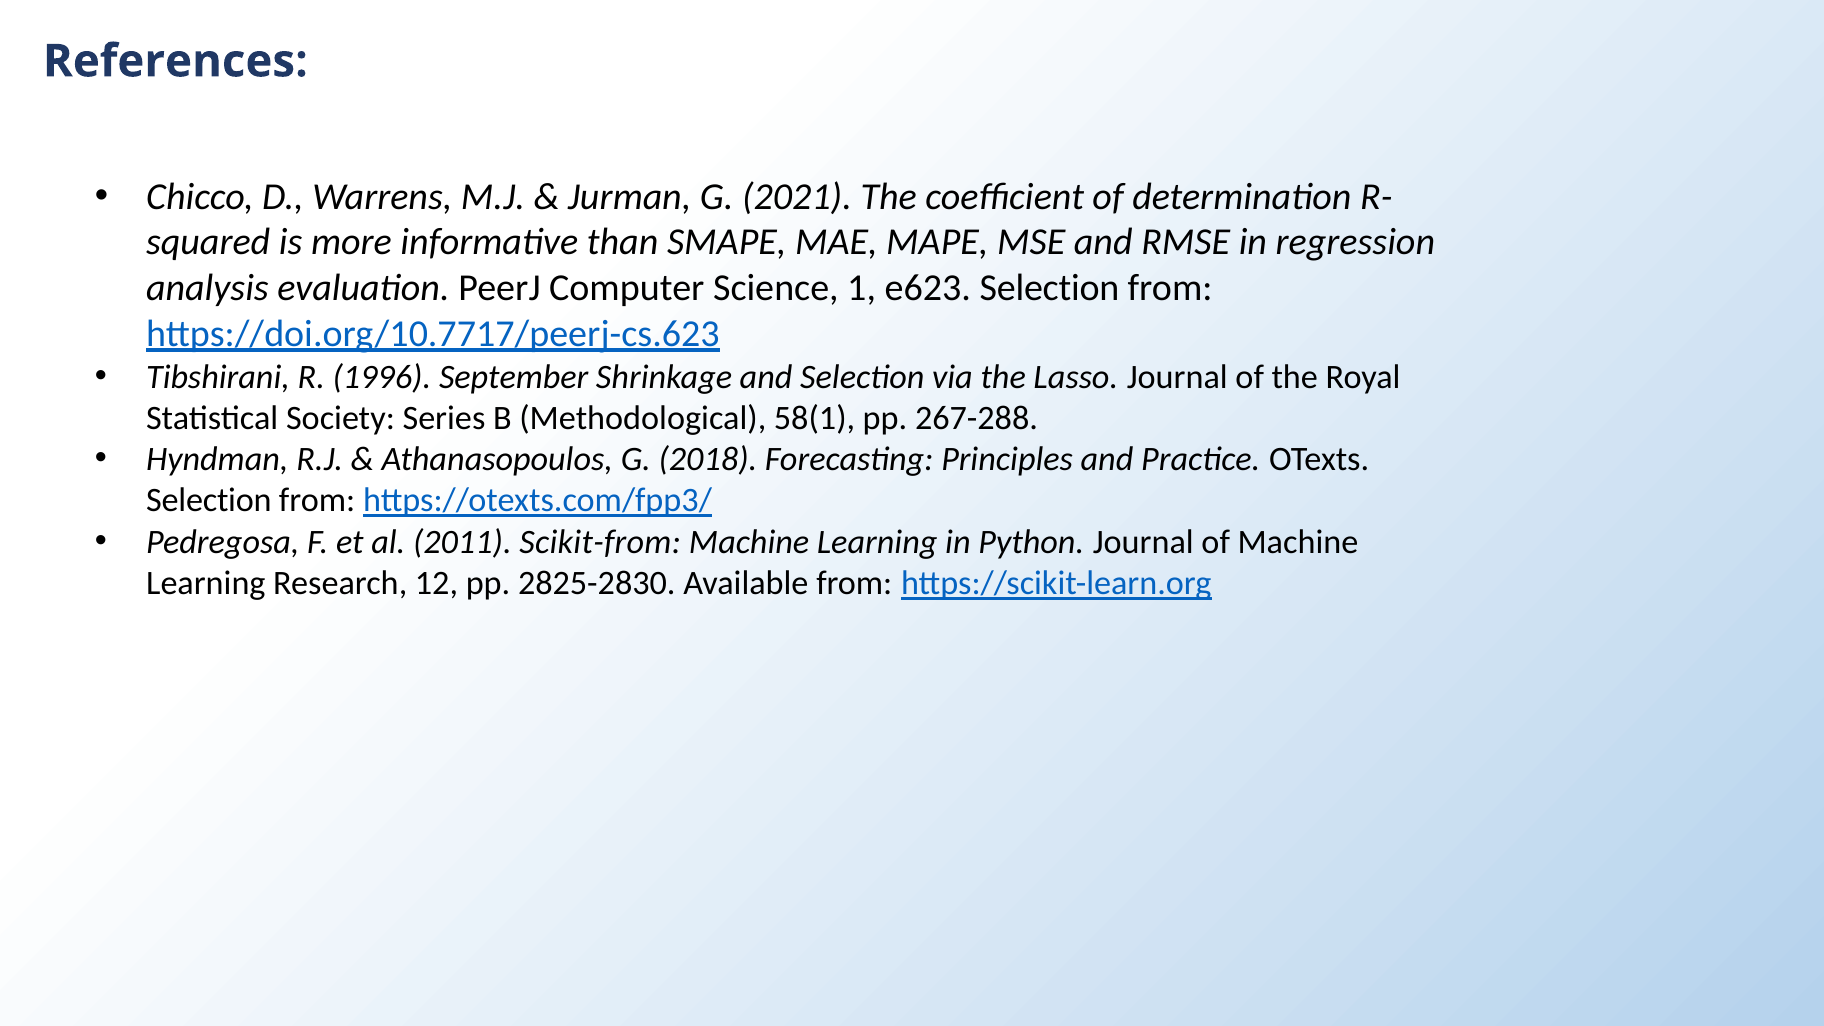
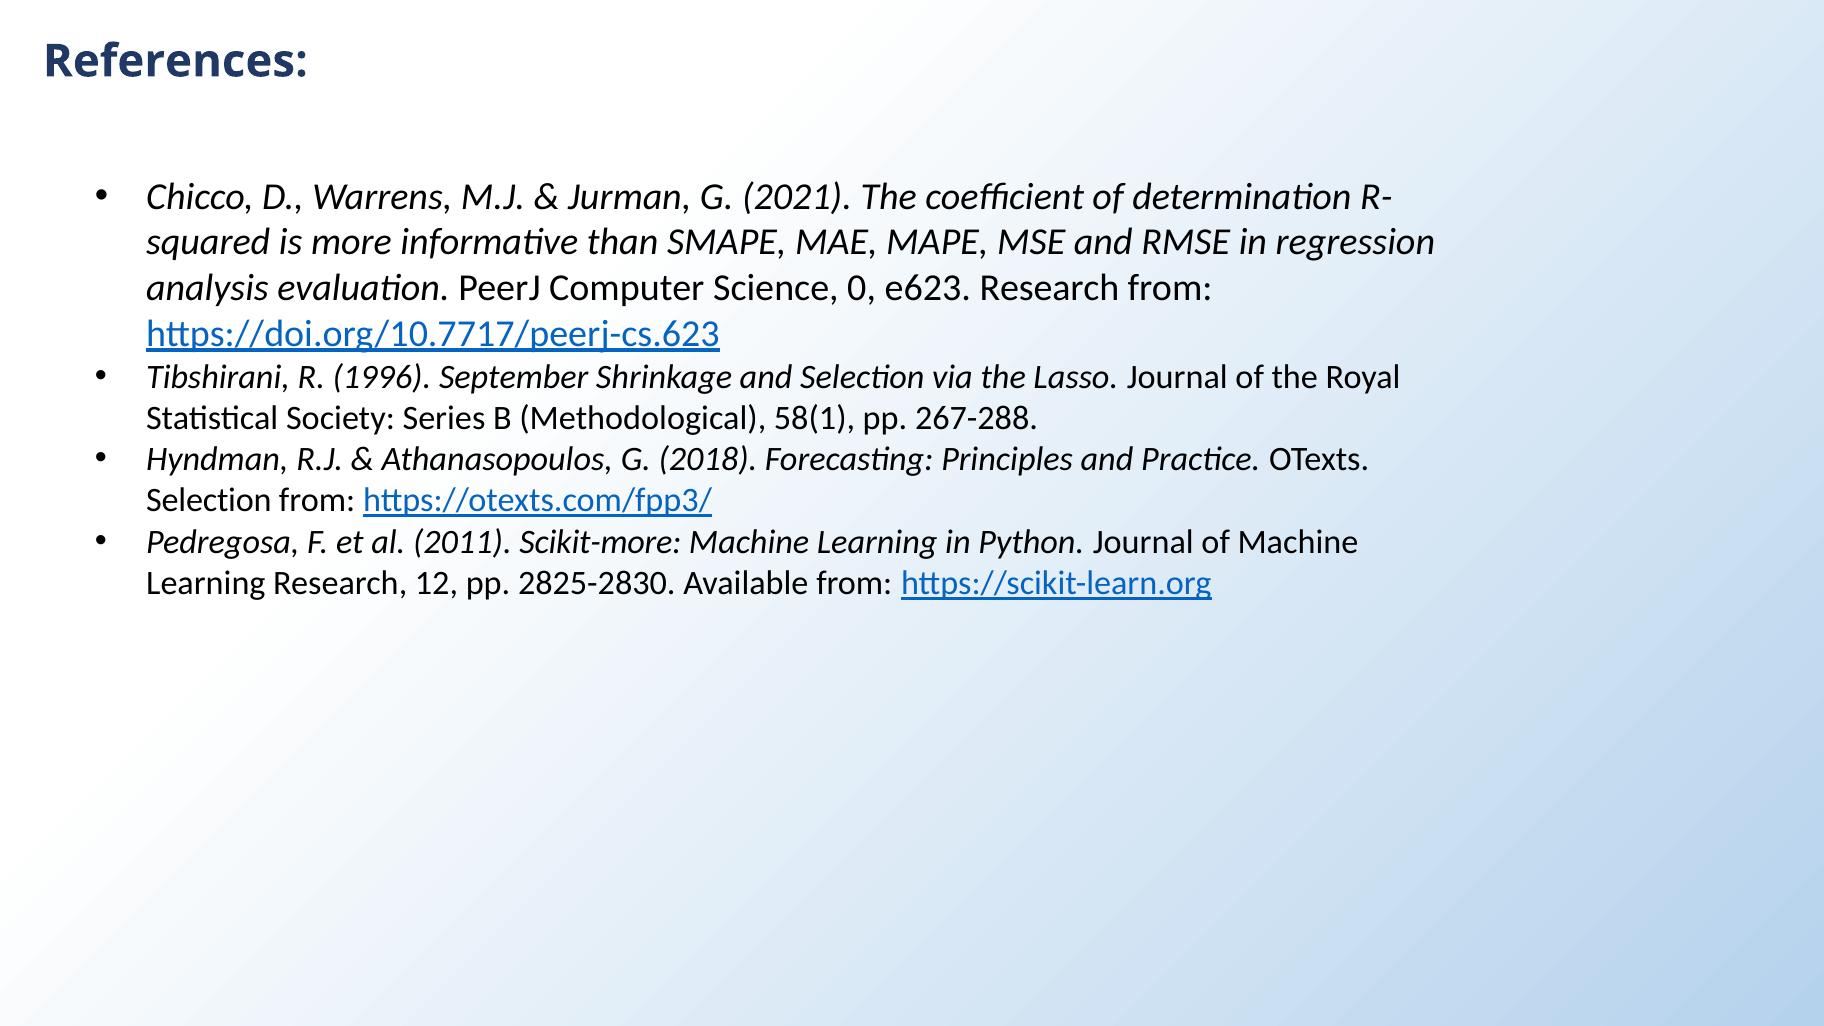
1: 1 -> 0
e623 Selection: Selection -> Research
Scikit-from: Scikit-from -> Scikit-more
